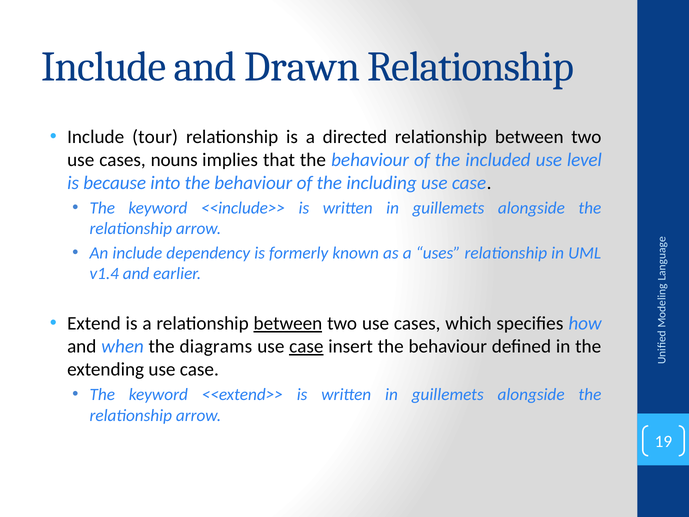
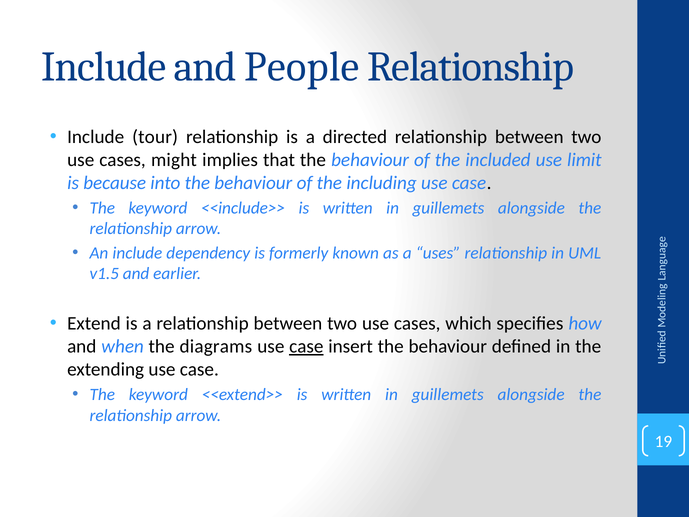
Drawn: Drawn -> People
nouns: nouns -> might
level: level -> limit
v1.4: v1.4 -> v1.5
between at (288, 323) underline: present -> none
